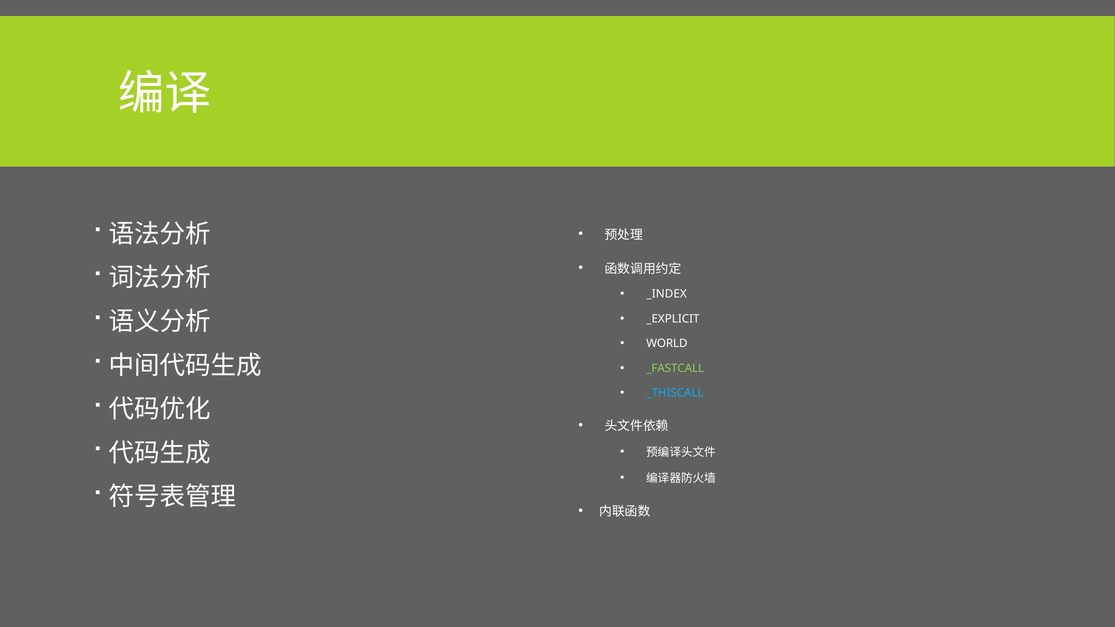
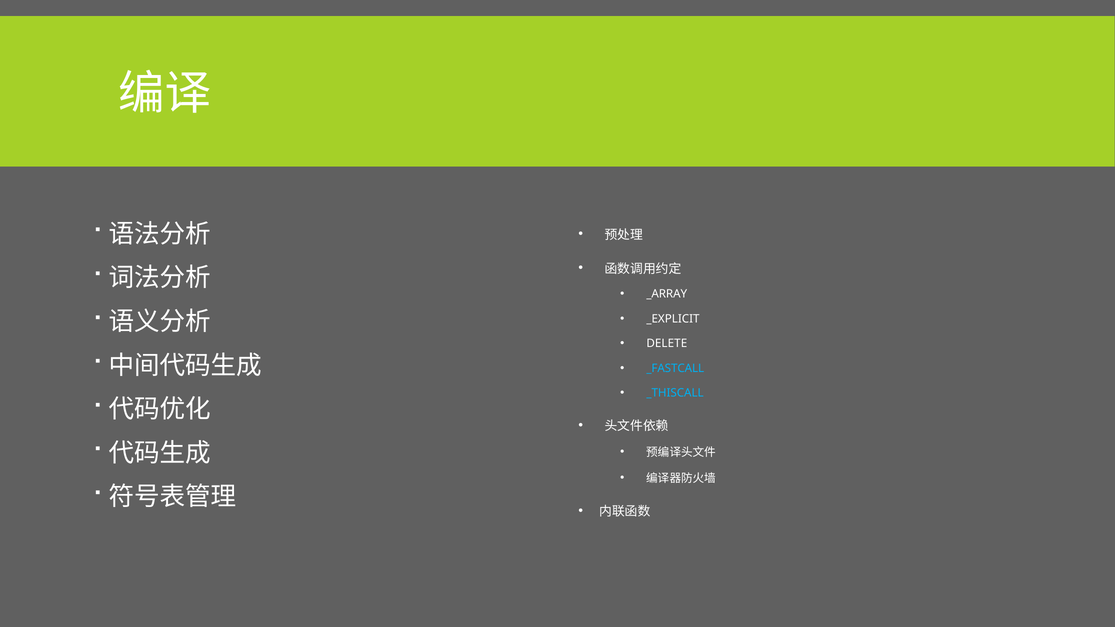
_INDEX: _INDEX -> _ARRAY
WORLD: WORLD -> DELETE
_FASTCALL colour: light green -> light blue
